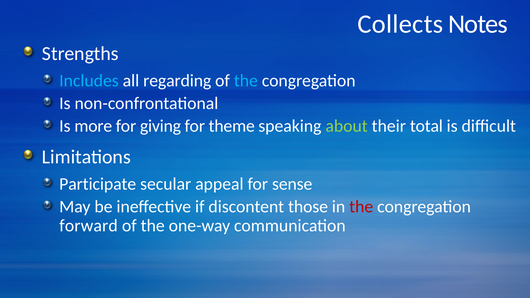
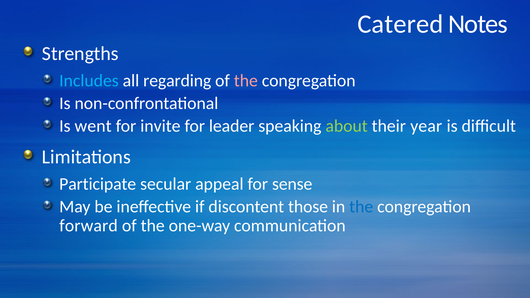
Collects: Collects -> Catered
the at (246, 81) colour: light blue -> pink
more: more -> went
giving: giving -> invite
theme: theme -> leader
total: total -> year
the at (361, 207) colour: red -> blue
